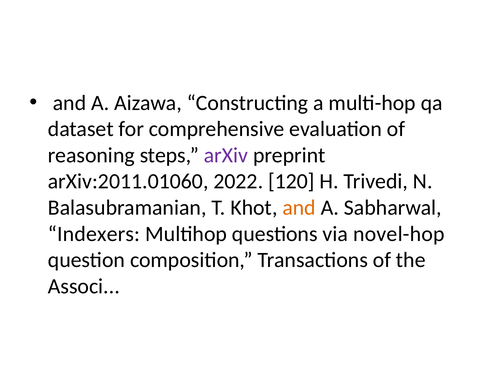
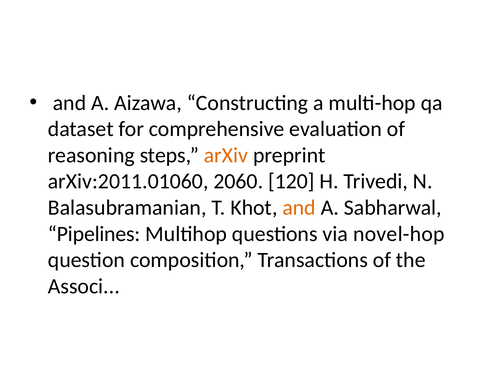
arXiv colour: purple -> orange
2022: 2022 -> 2060
Indexers: Indexers -> Pipelines
